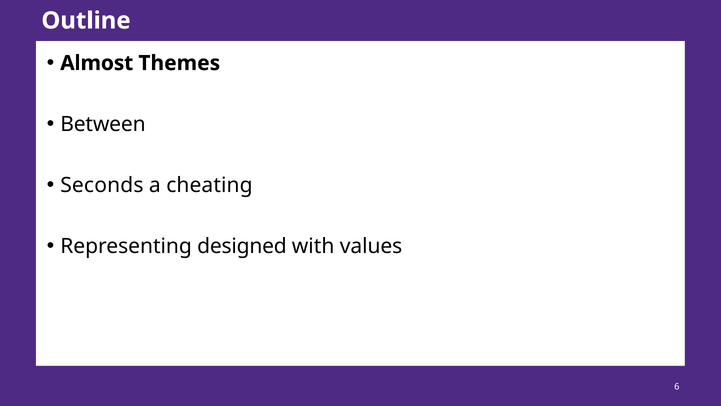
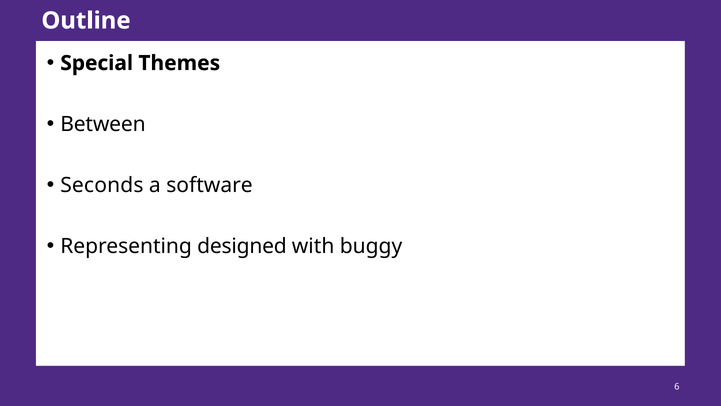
Almost: Almost -> Special
cheating: cheating -> software
values: values -> buggy
